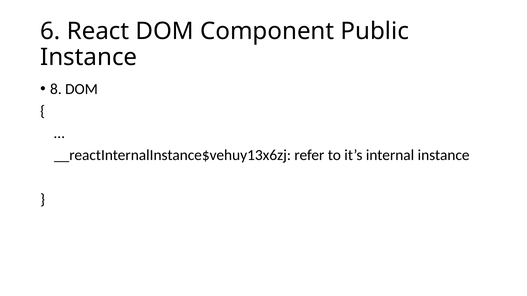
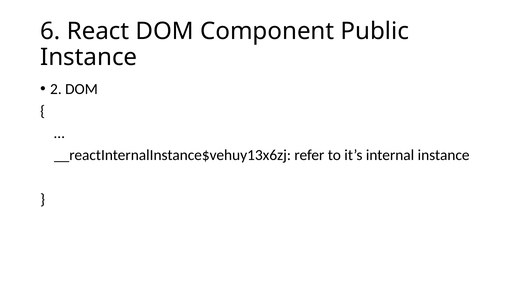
8: 8 -> 2
